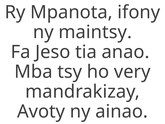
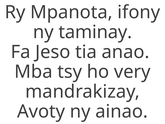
maintsy: maintsy -> taminay
